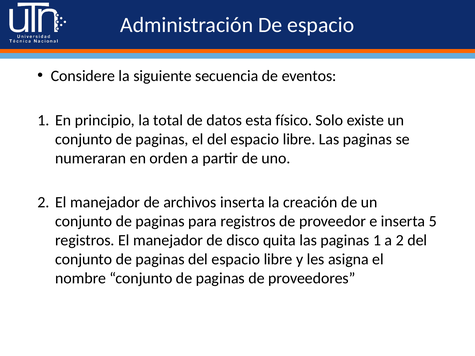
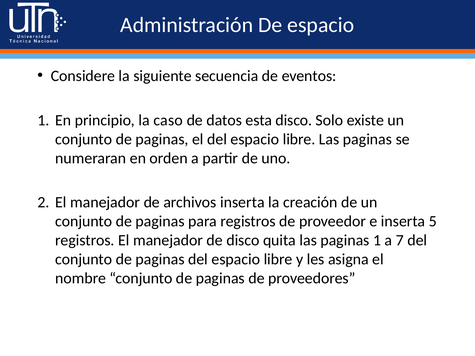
total: total -> caso
esta físico: físico -> disco
a 2: 2 -> 7
